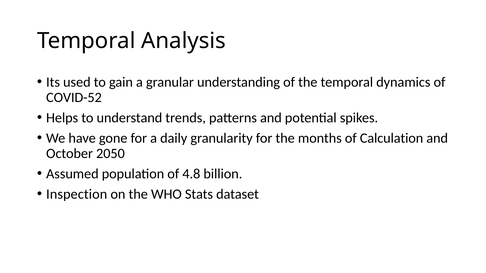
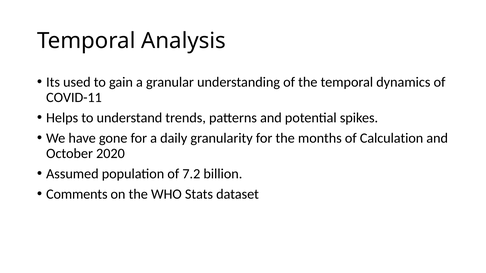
COVID-52: COVID-52 -> COVID-11
2050: 2050 -> 2020
4.8: 4.8 -> 7.2
Inspection: Inspection -> Comments
